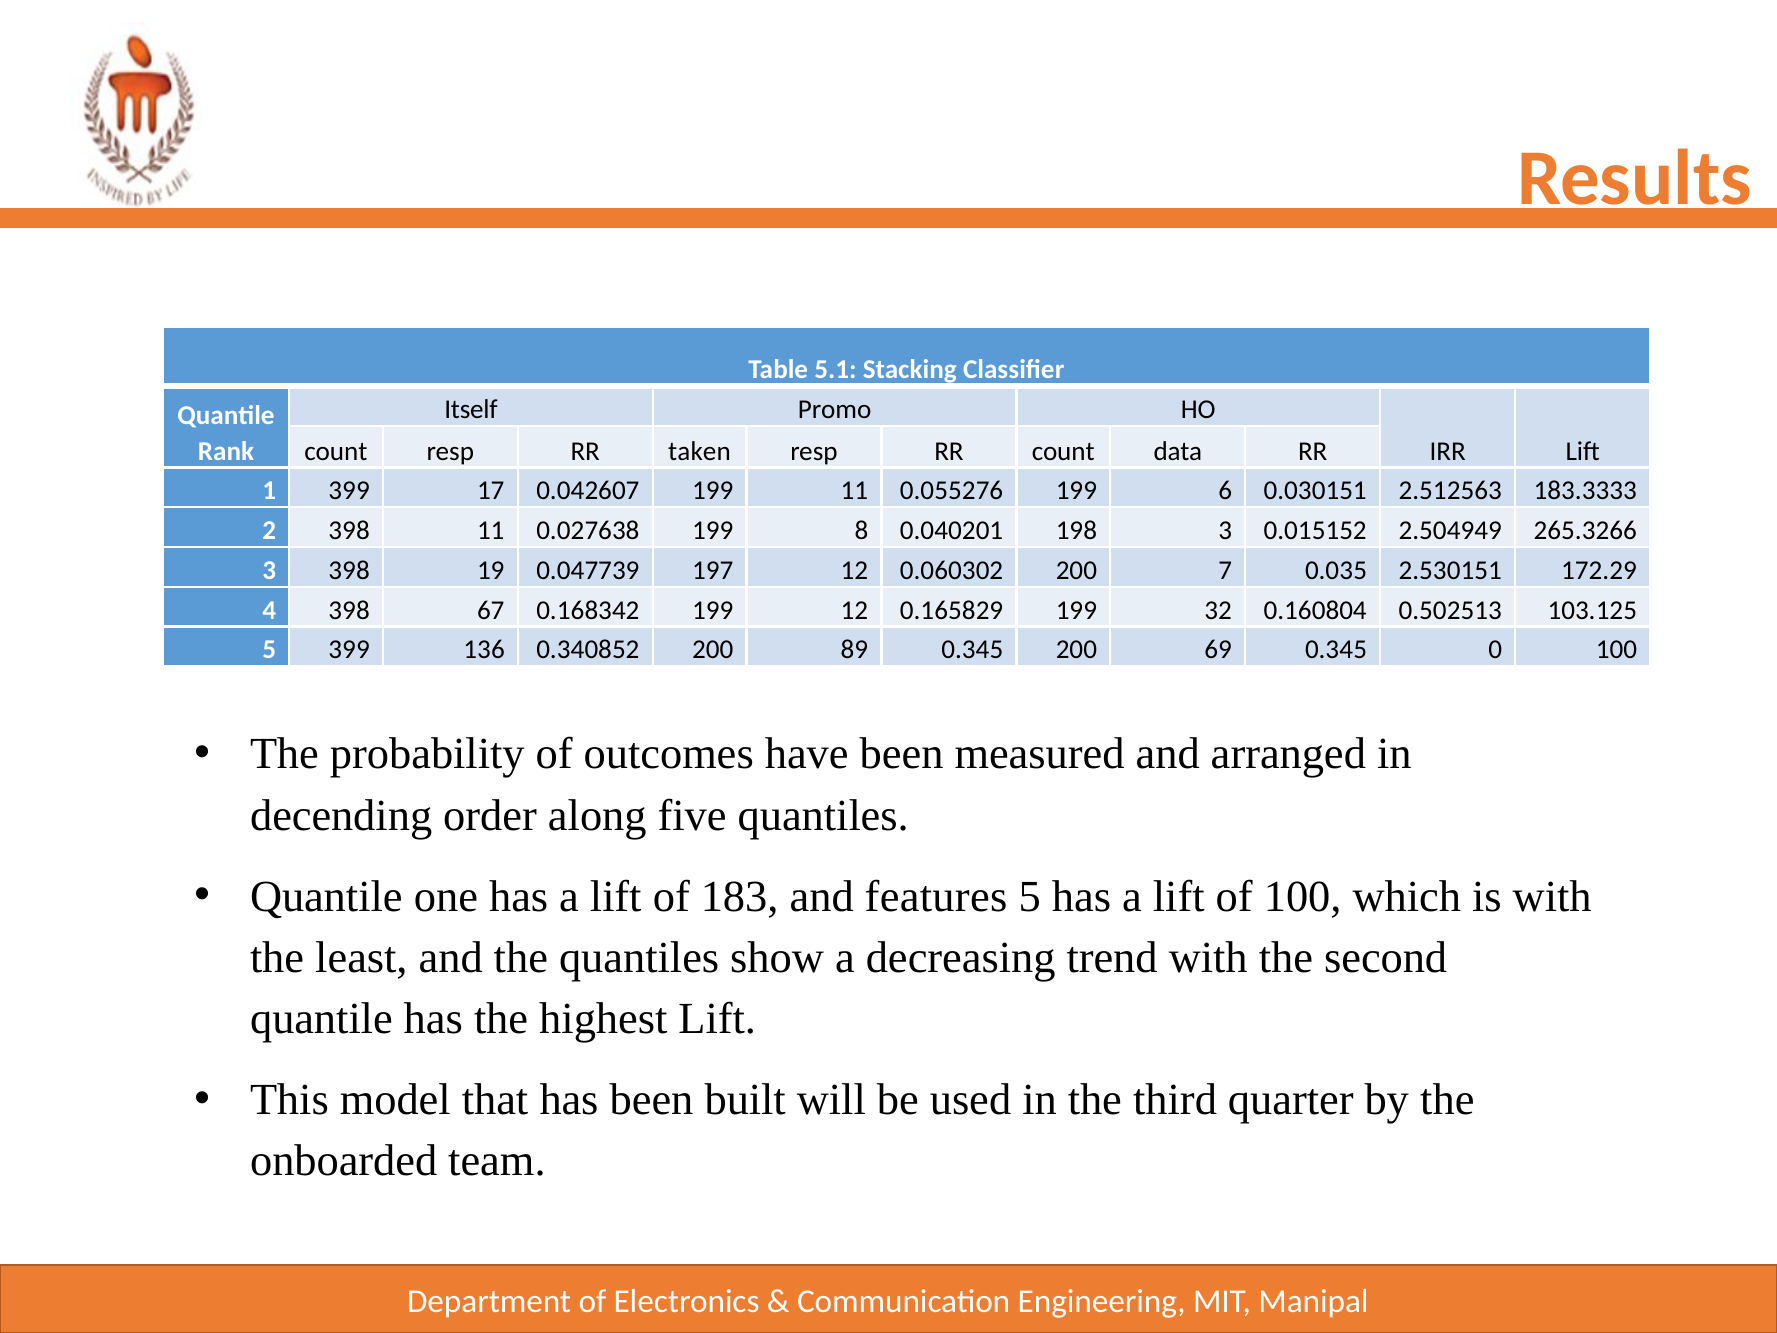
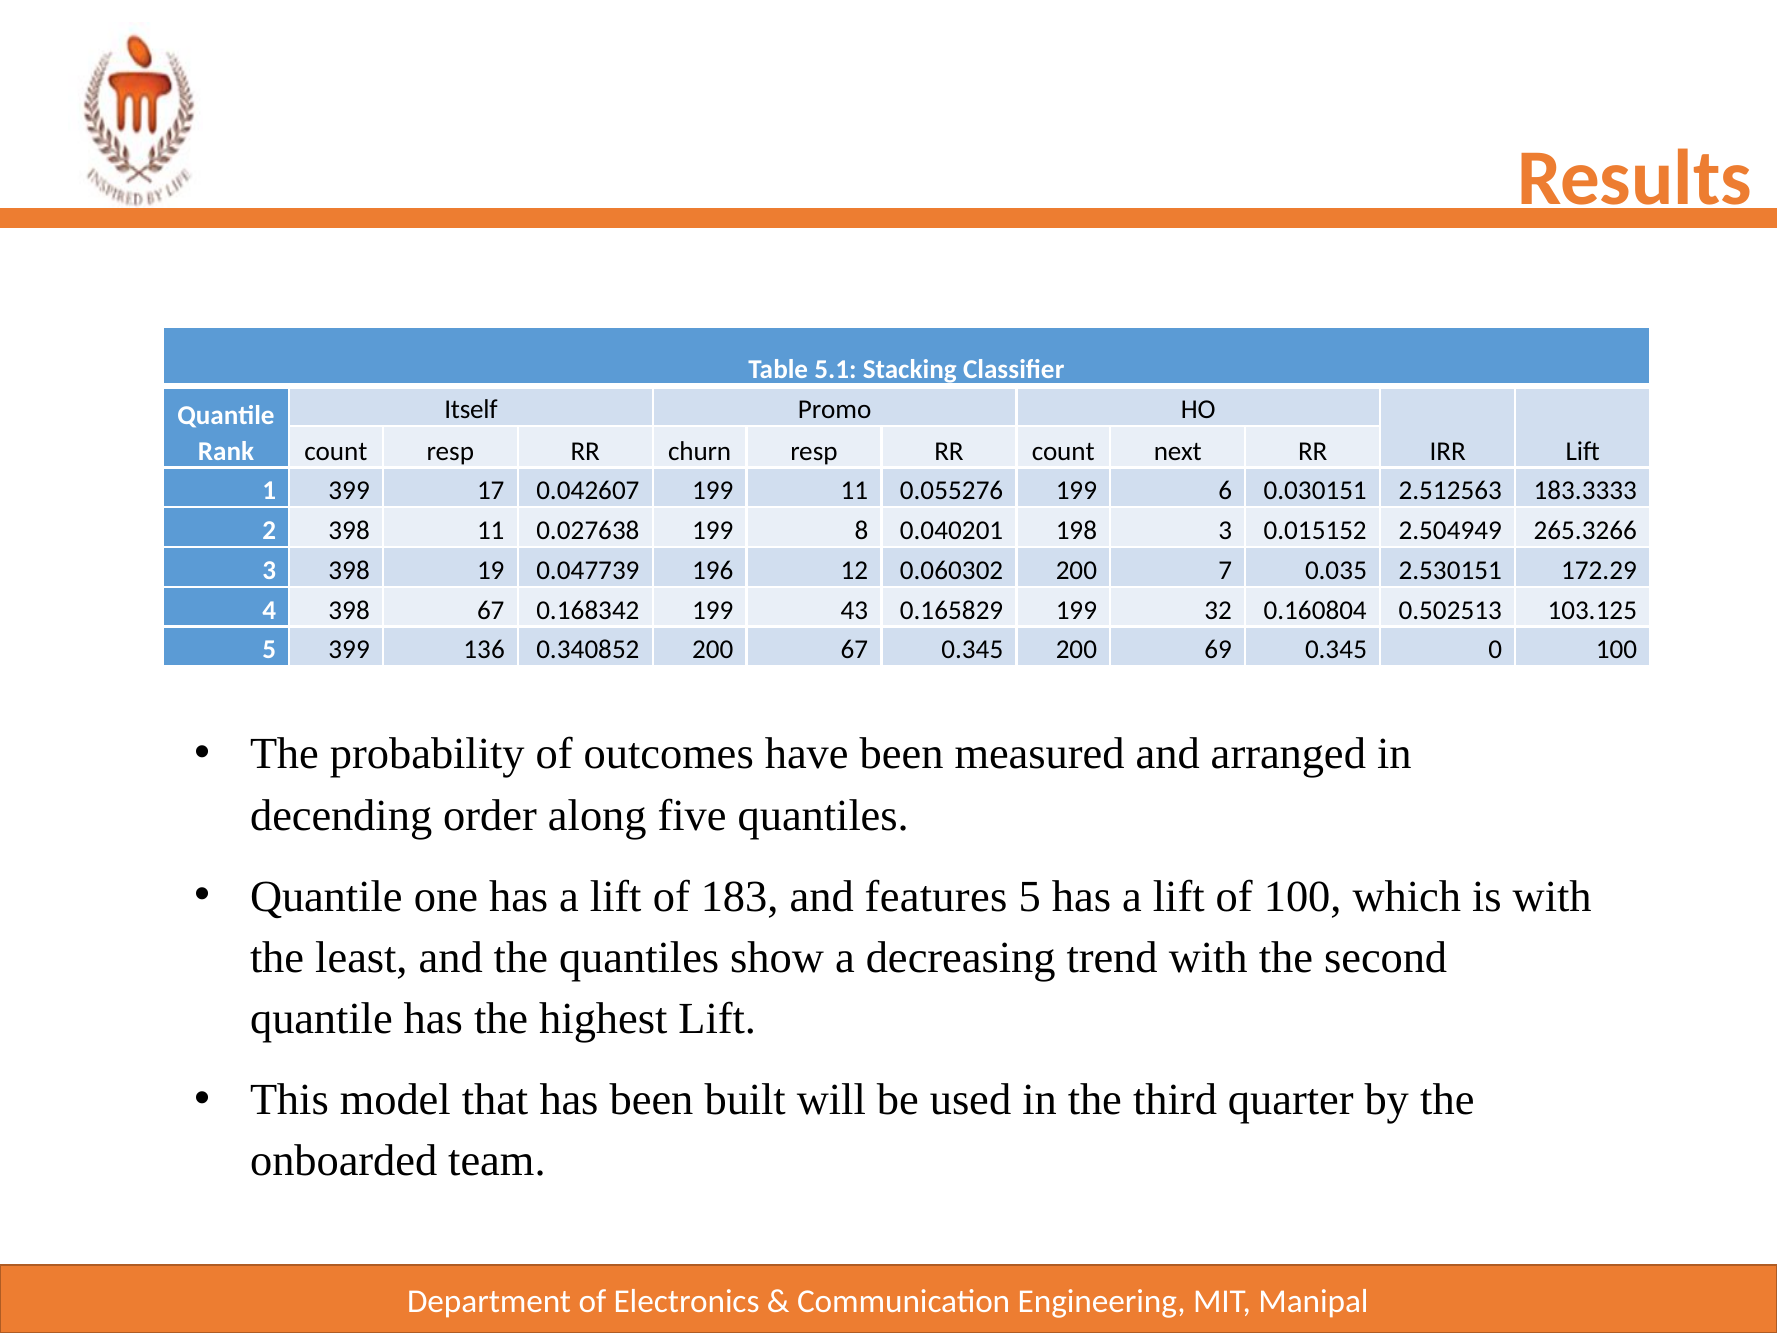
taken: taken -> churn
data: data -> next
197: 197 -> 196
199 12: 12 -> 43
200 89: 89 -> 67
